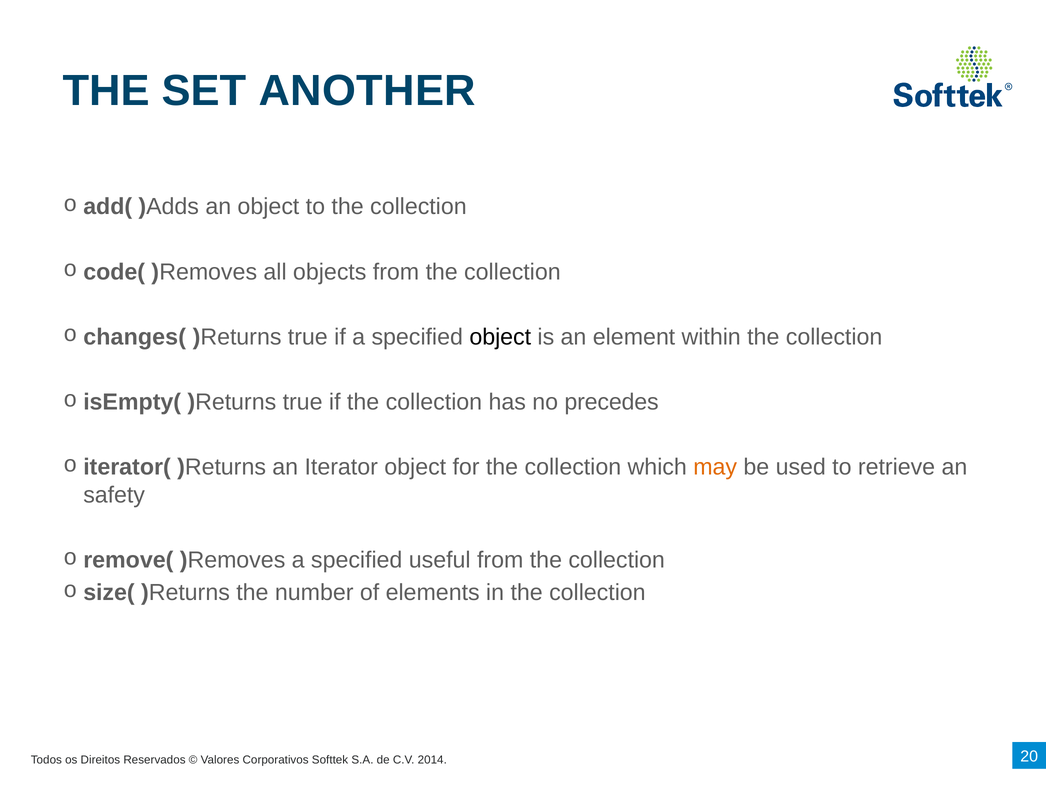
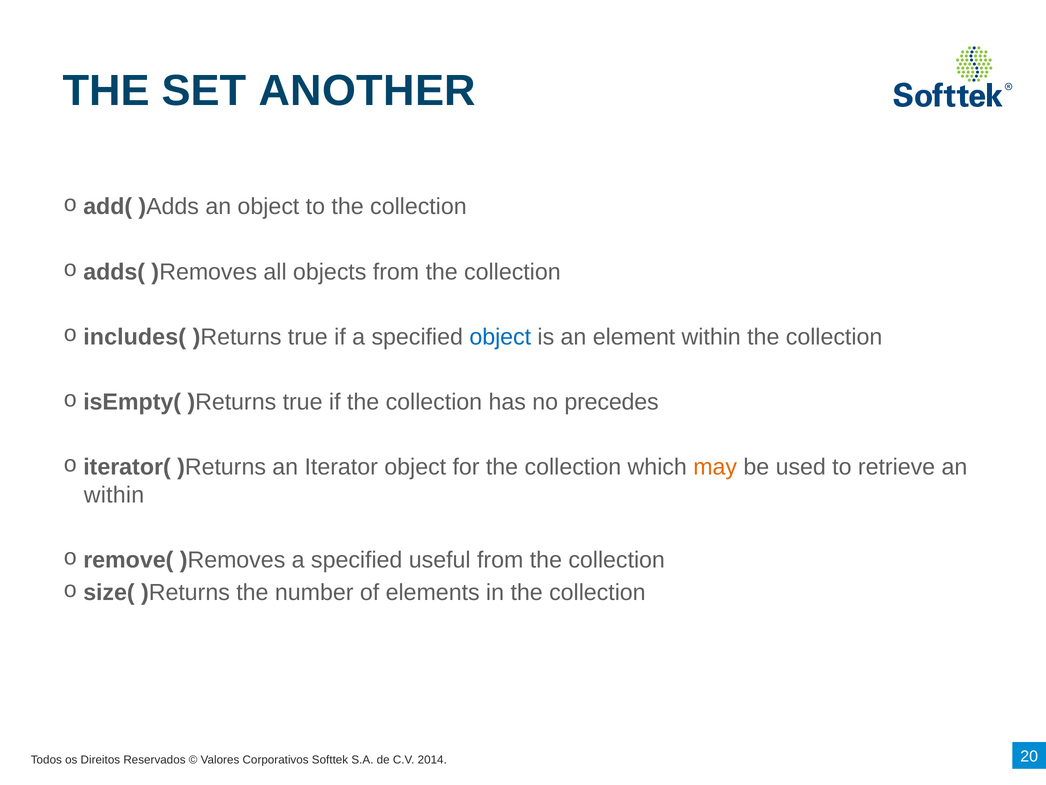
code(: code( -> adds(
changes(: changes( -> includes(
object at (500, 337) colour: black -> blue
safety at (114, 495): safety -> within
